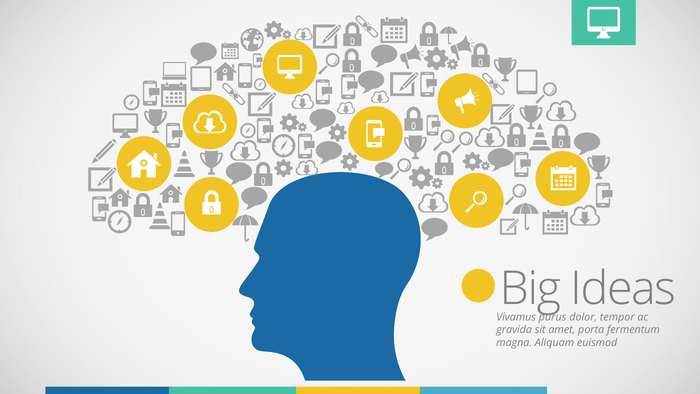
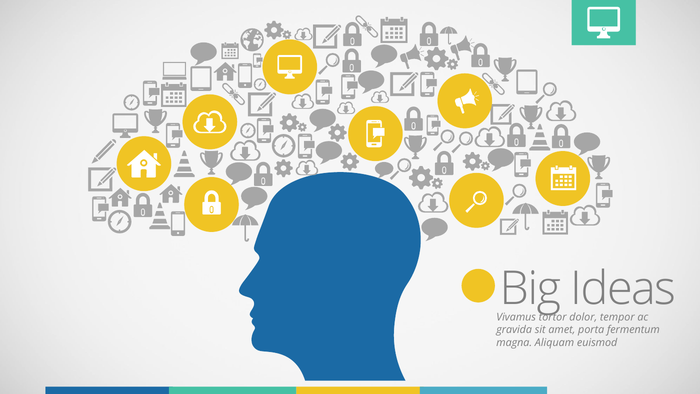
purus: purus -> tortor
